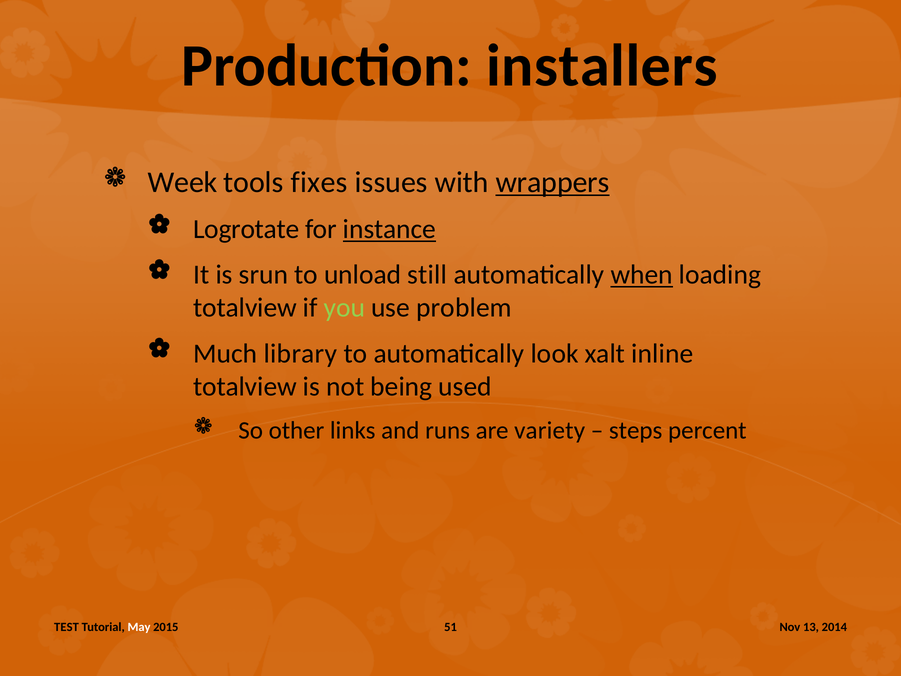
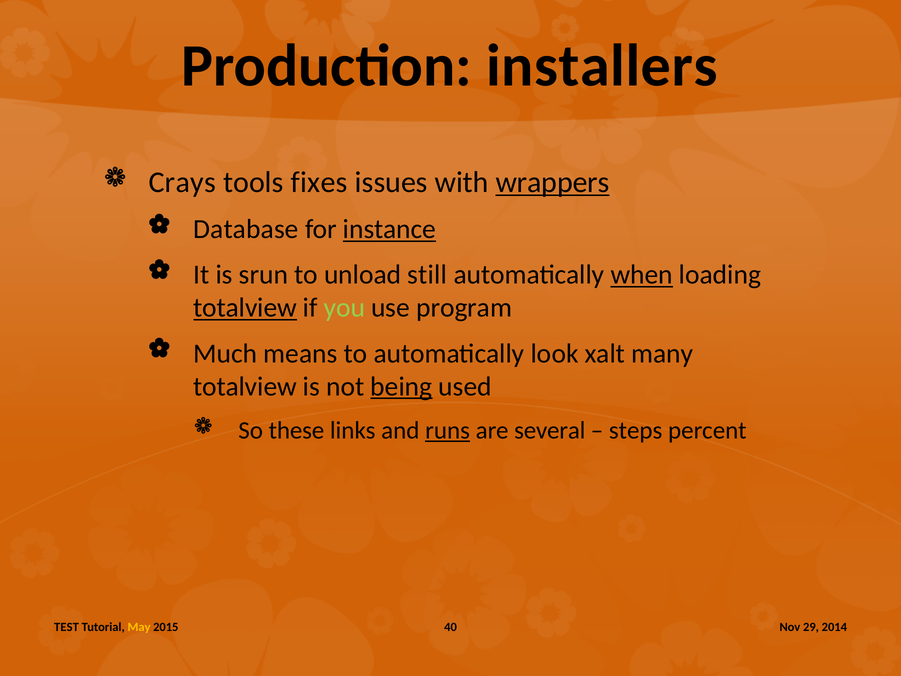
Week: Week -> Crays
Logrotate: Logrotate -> Database
totalview at (245, 308) underline: none -> present
problem: problem -> program
library: library -> means
inline: inline -> many
being underline: none -> present
other: other -> these
runs underline: none -> present
variety: variety -> several
May colour: white -> yellow
51: 51 -> 40
13: 13 -> 29
